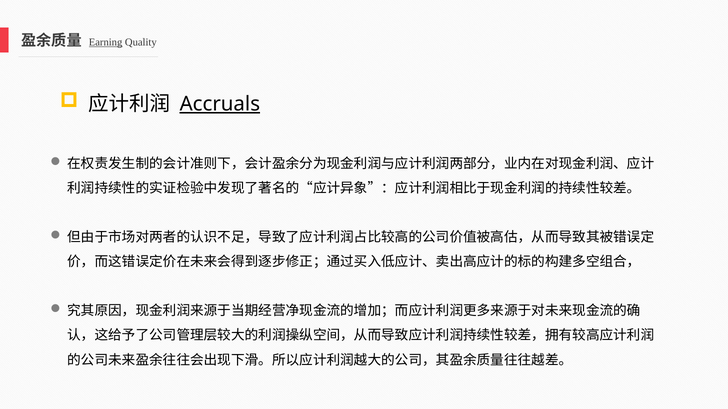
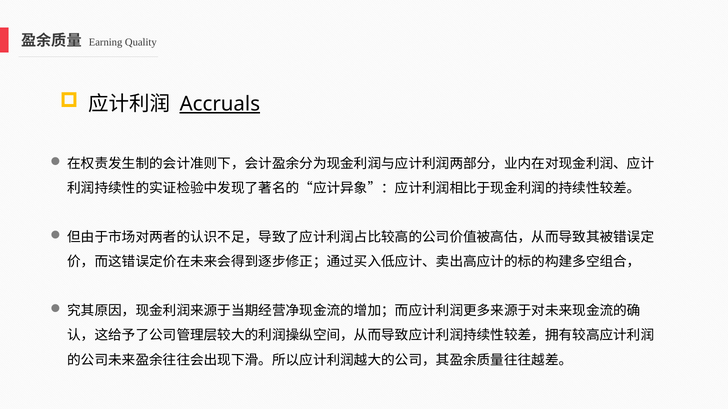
Earning underline: present -> none
